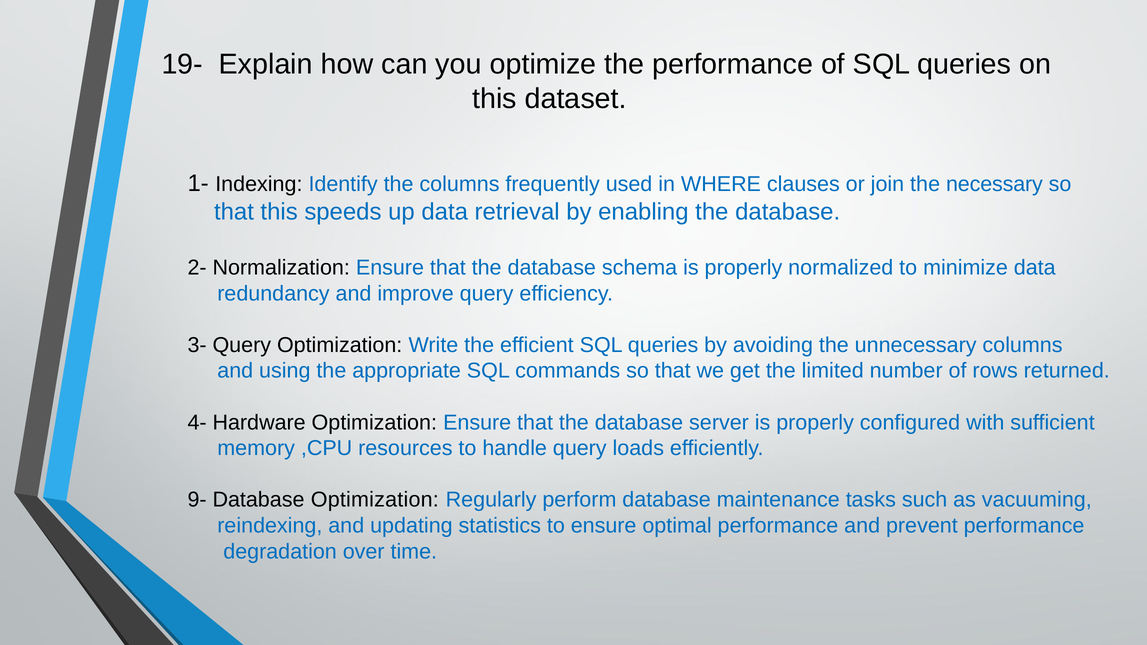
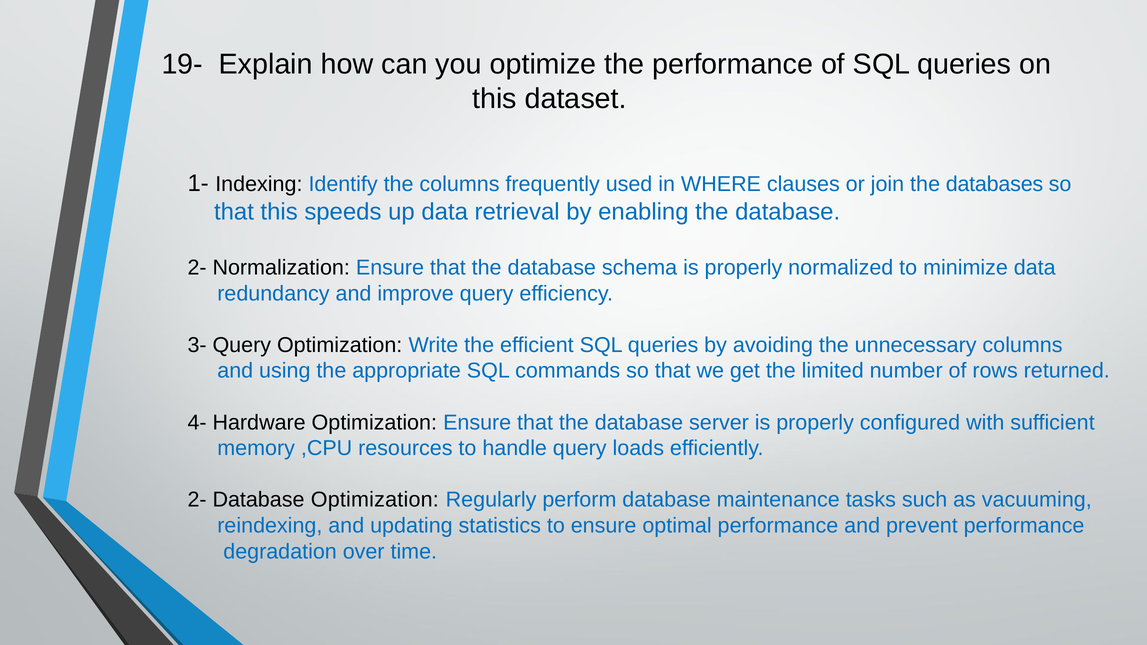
necessary: necessary -> databases
9- at (197, 500): 9- -> 2-
